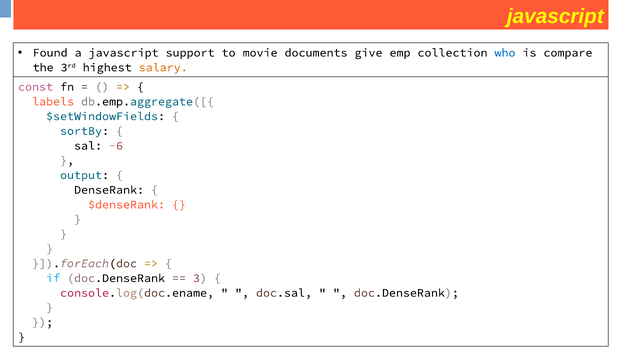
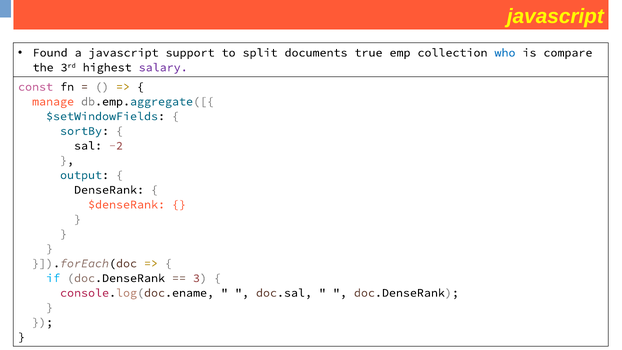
movie: movie -> split
give: give -> true
salary colour: orange -> purple
labels: labels -> manage
-6: -6 -> -2
